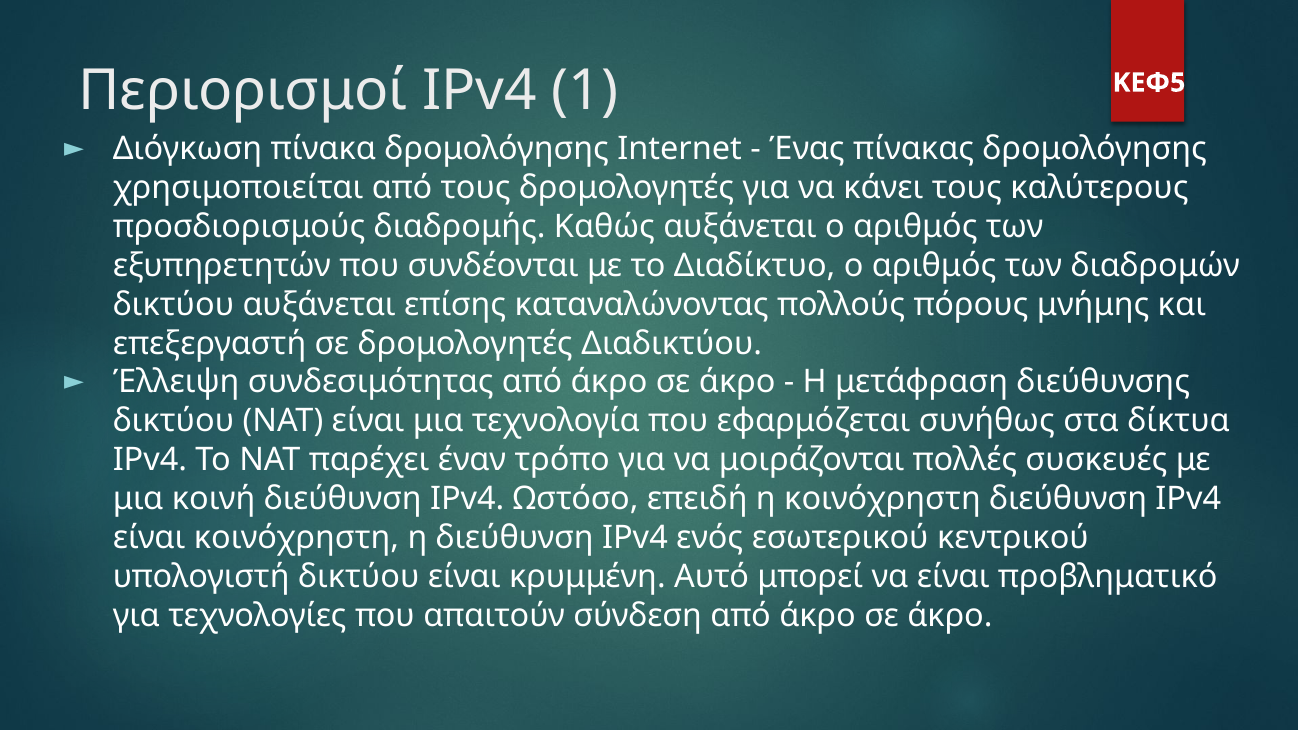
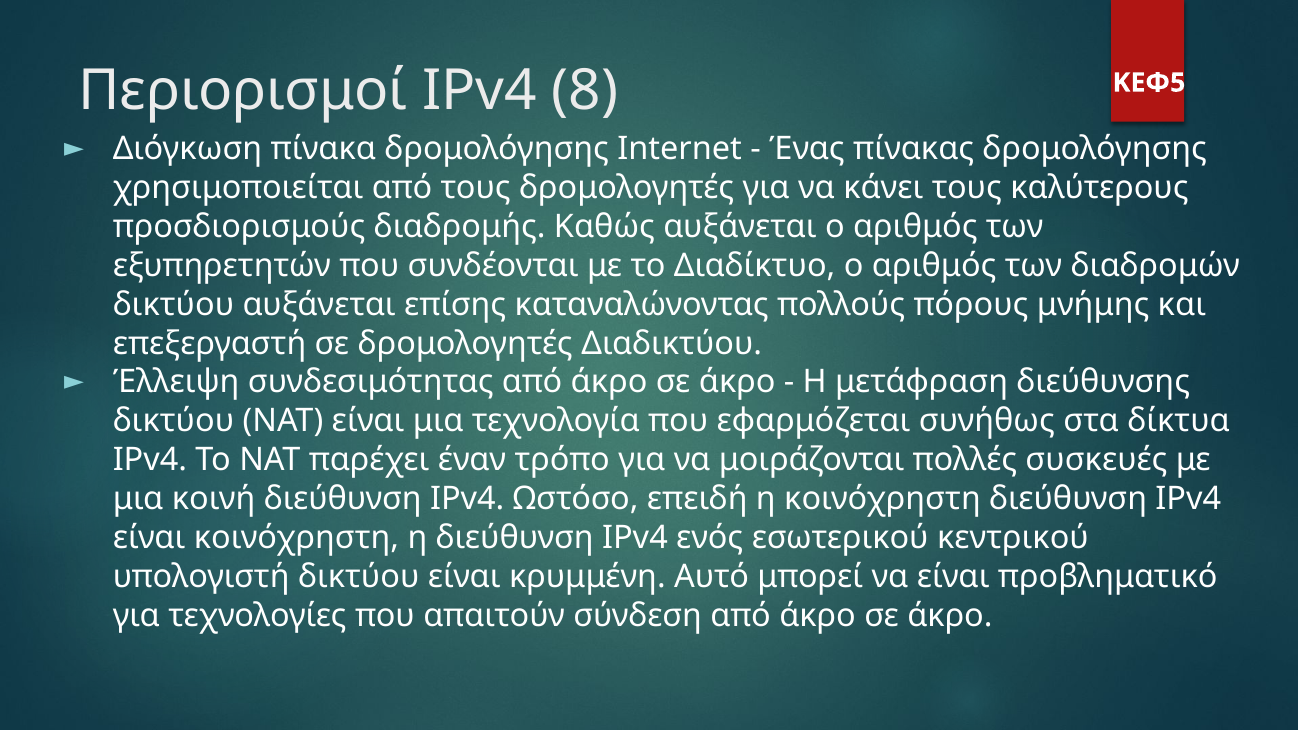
1: 1 -> 8
